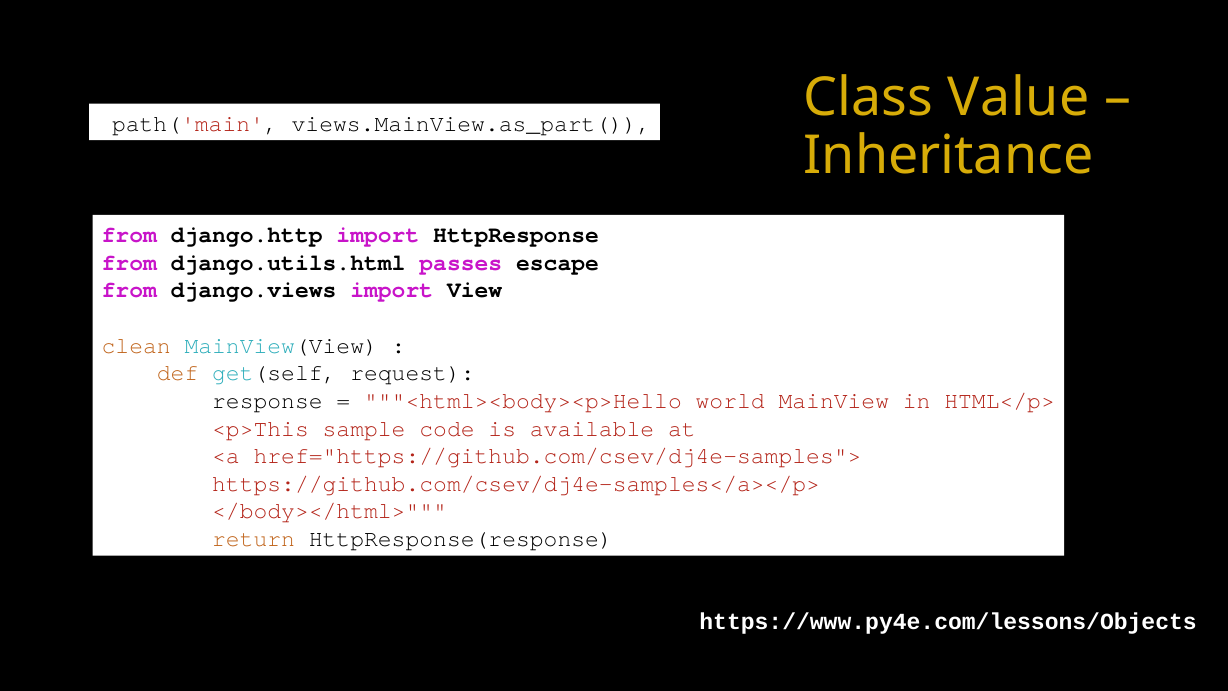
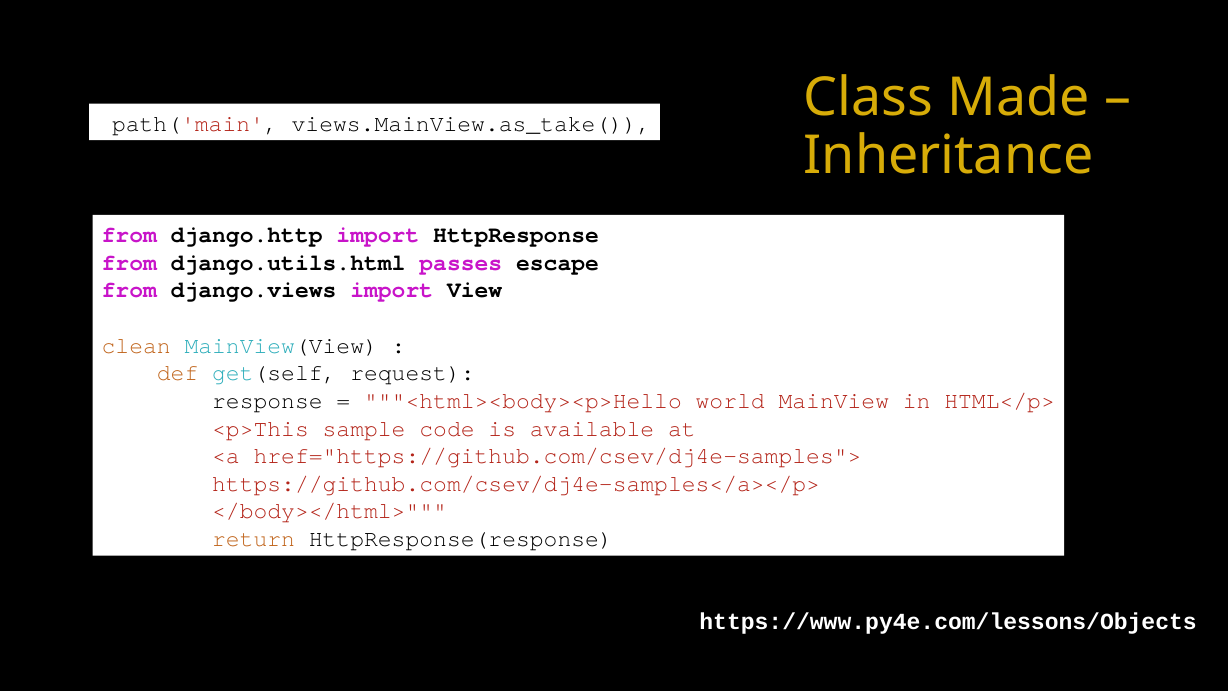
Value: Value -> Made
views.MainView.as_part(: views.MainView.as_part( -> views.MainView.as_take(
